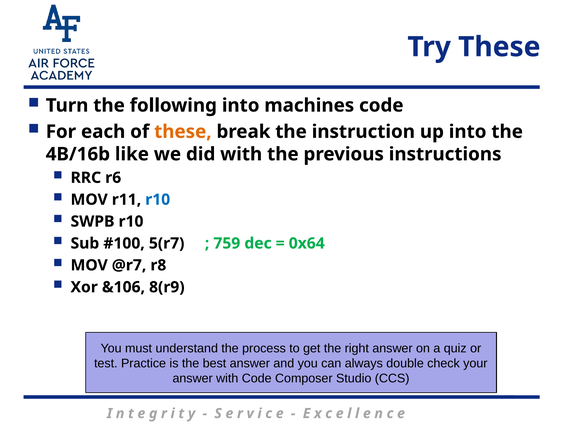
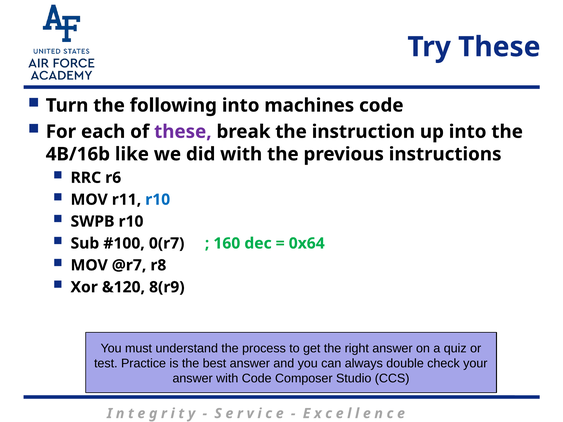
these at (183, 132) colour: orange -> purple
5(r7: 5(r7 -> 0(r7
759: 759 -> 160
&106: &106 -> &120
